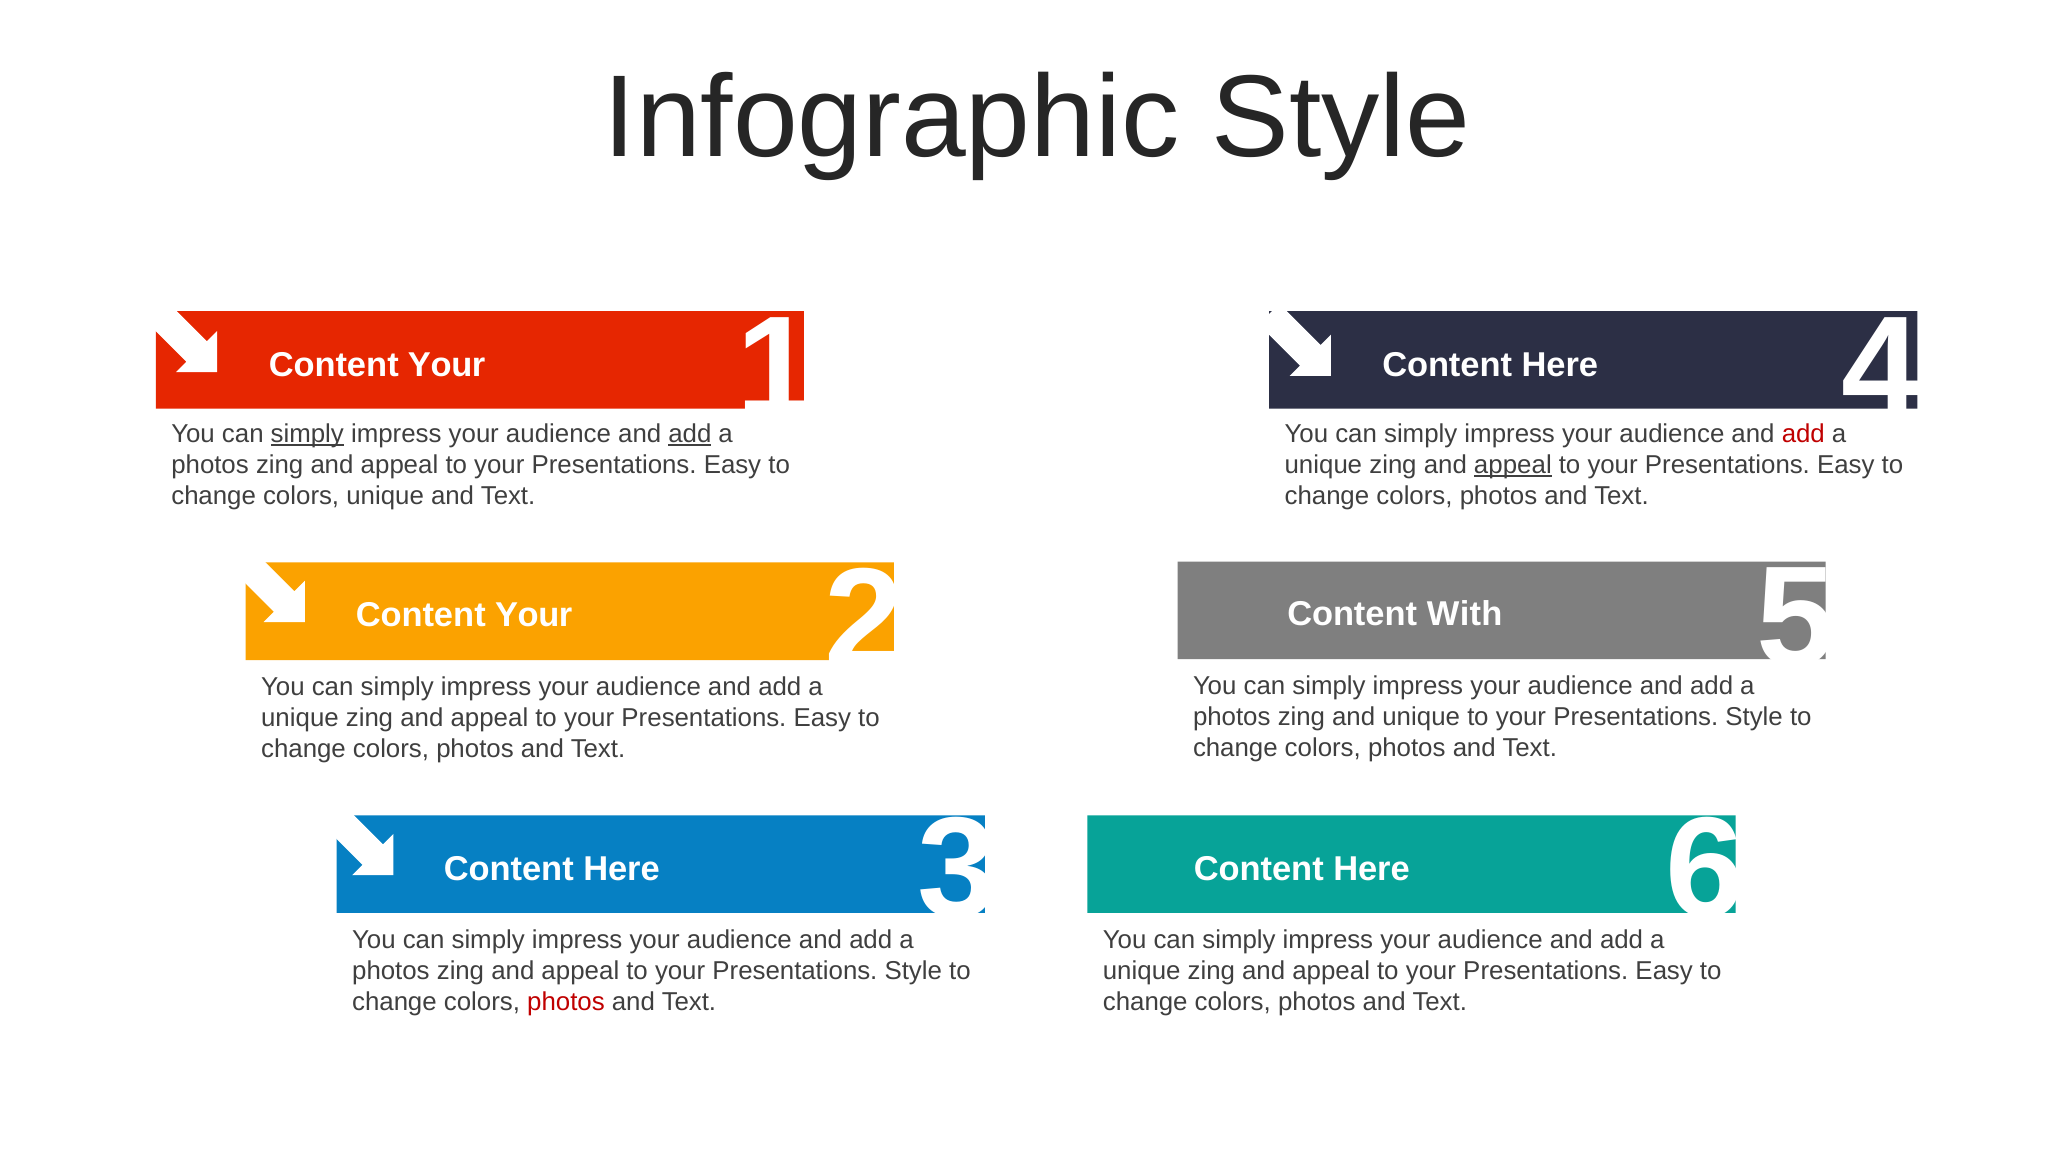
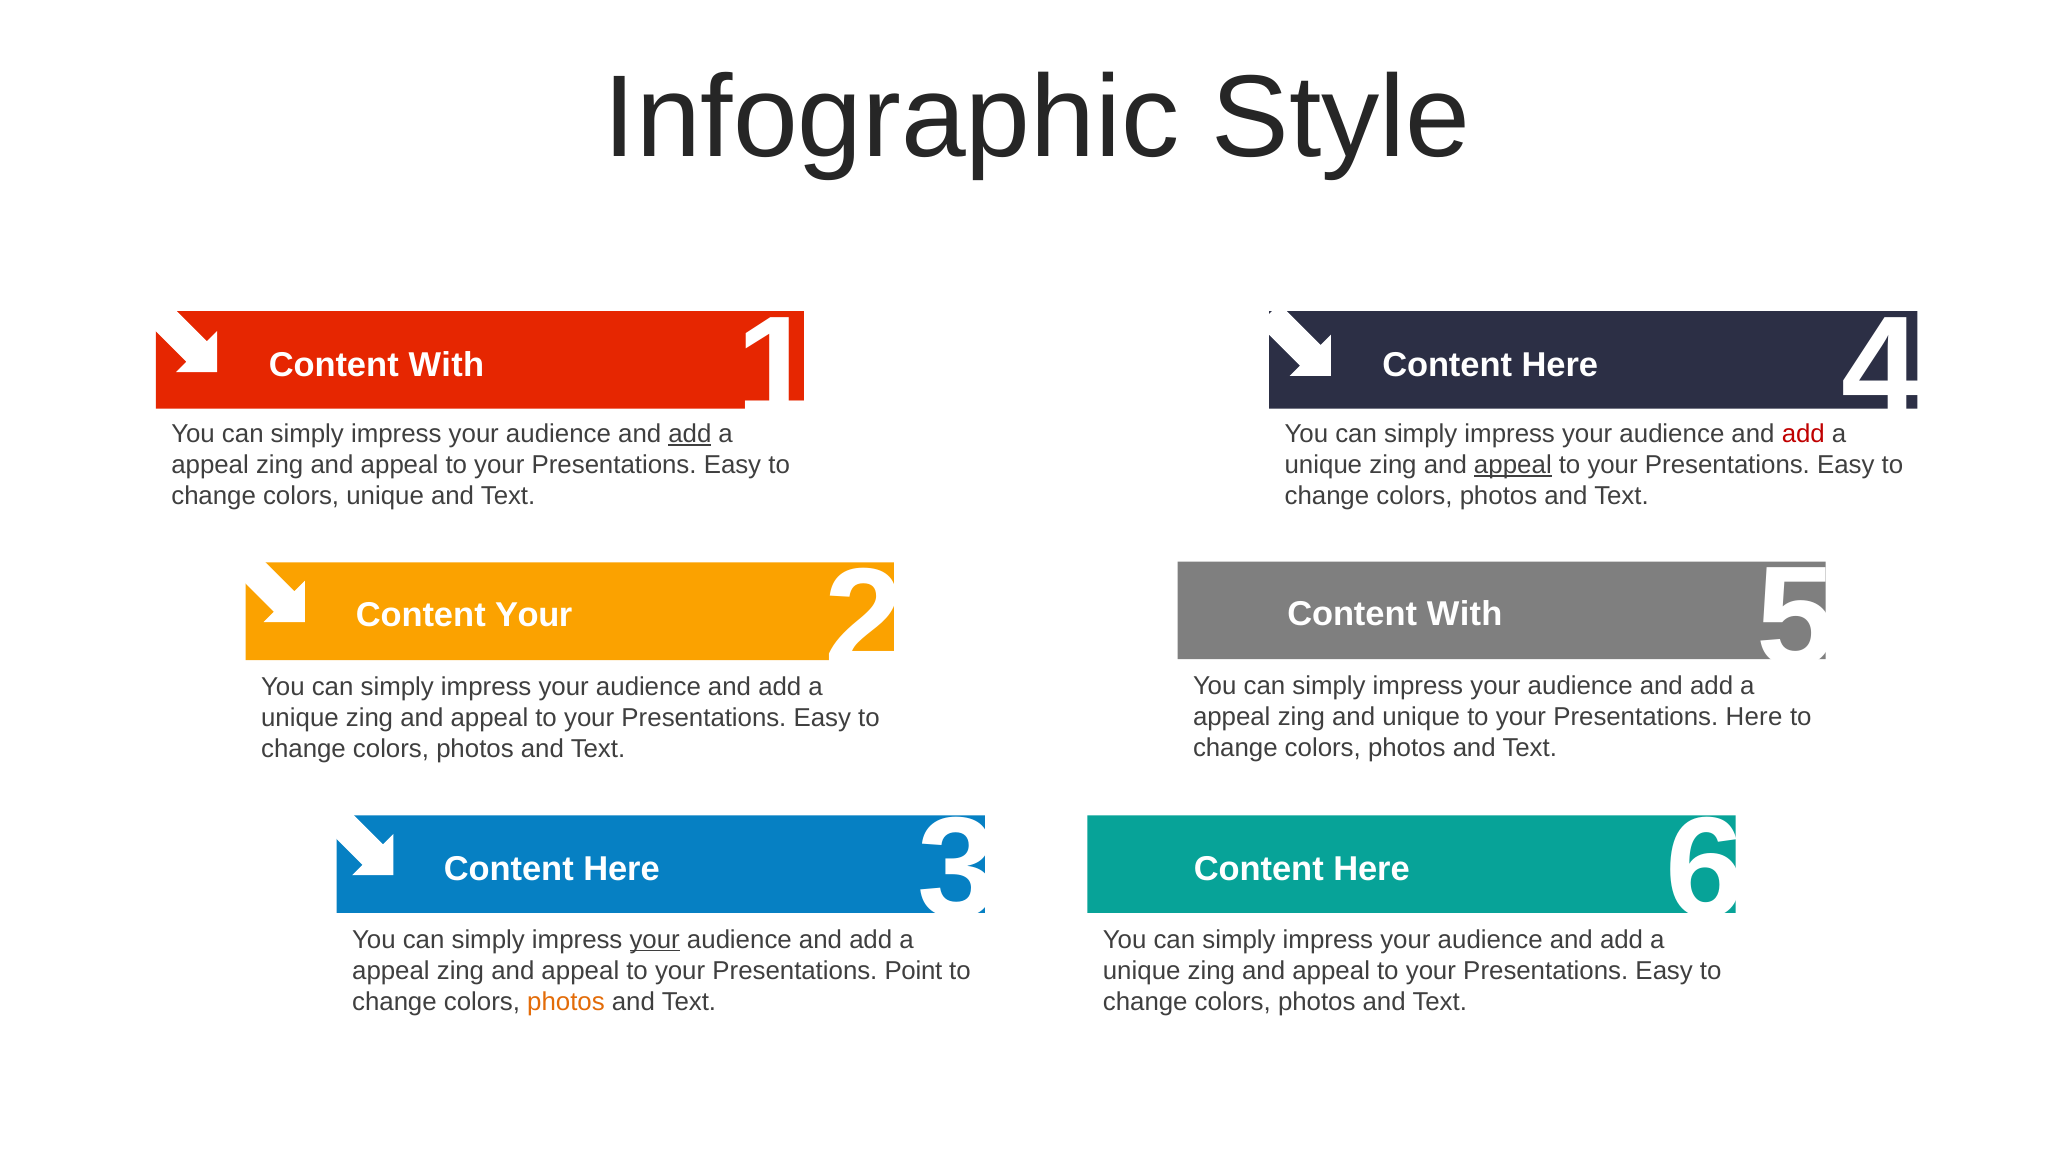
Your at (447, 365): Your -> With
simply at (307, 434) underline: present -> none
photos at (210, 465): photos -> appeal
photos at (1232, 717): photos -> appeal
Style at (1754, 717): Style -> Here
your at (655, 940) underline: none -> present
photos at (391, 971): photos -> appeal
Style at (913, 971): Style -> Point
photos at (566, 1002) colour: red -> orange
